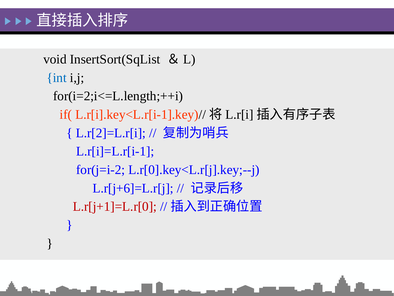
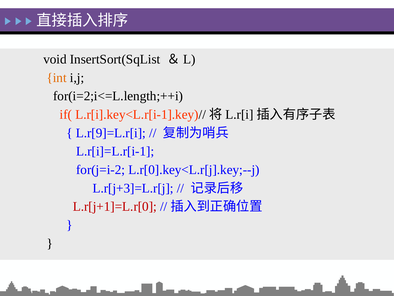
int colour: blue -> orange
L.r[2]=L.r[i: L.r[2]=L.r[i -> L.r[9]=L.r[i
L.r[j+6]=L.r[j: L.r[j+6]=L.r[j -> L.r[j+3]=L.r[j
